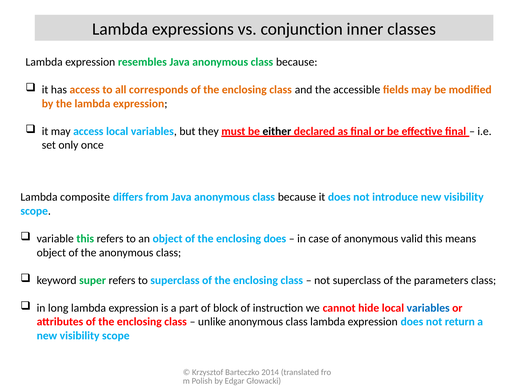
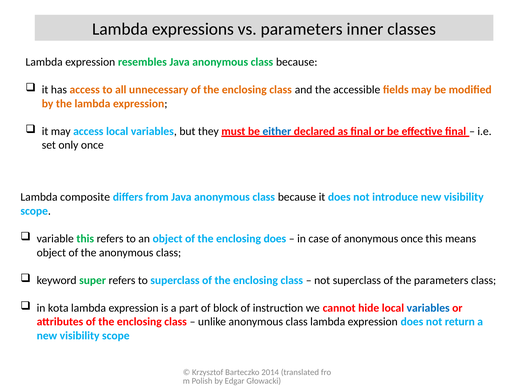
vs conjunction: conjunction -> parameters
corresponds: corresponds -> unnecessary
either colour: black -> blue
anonymous valid: valid -> once
long: long -> kota
